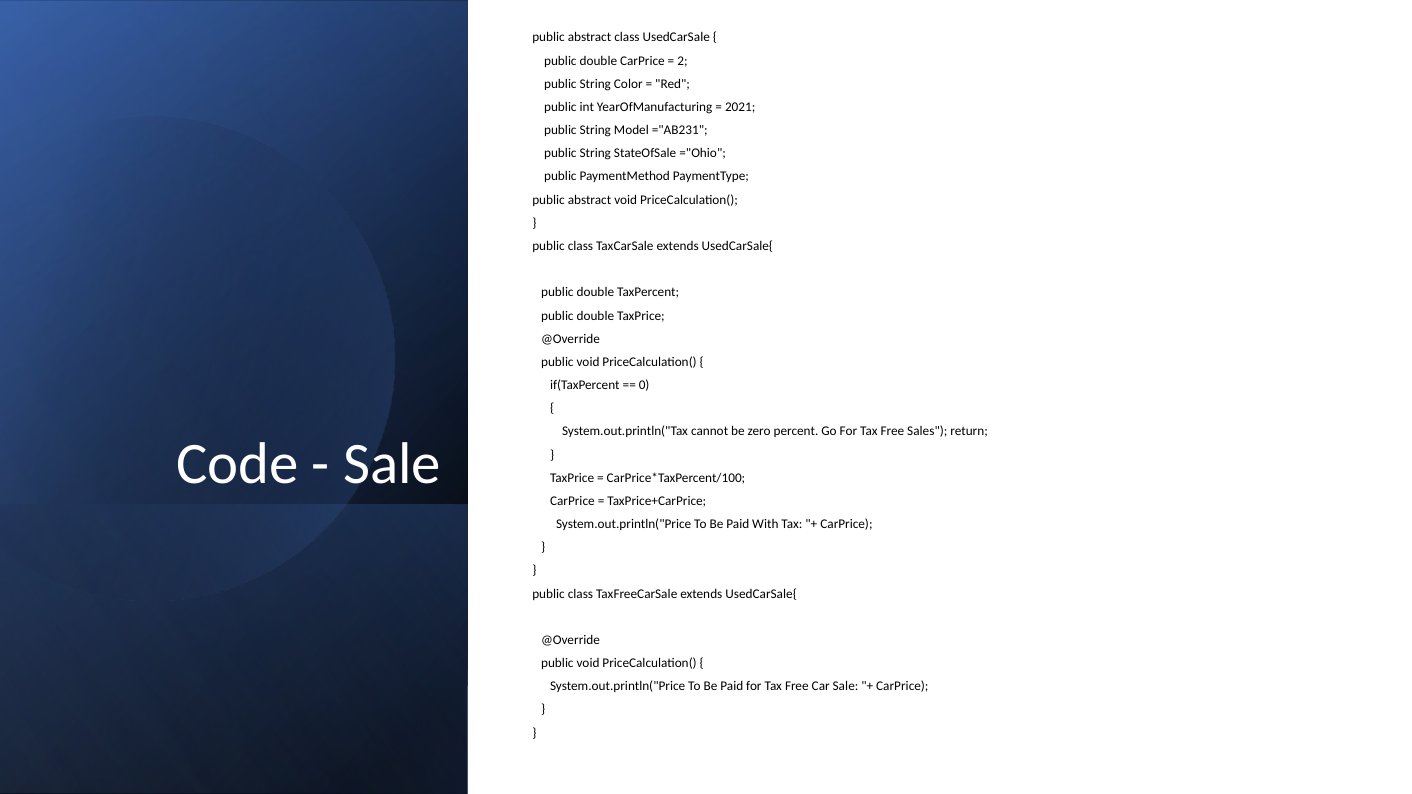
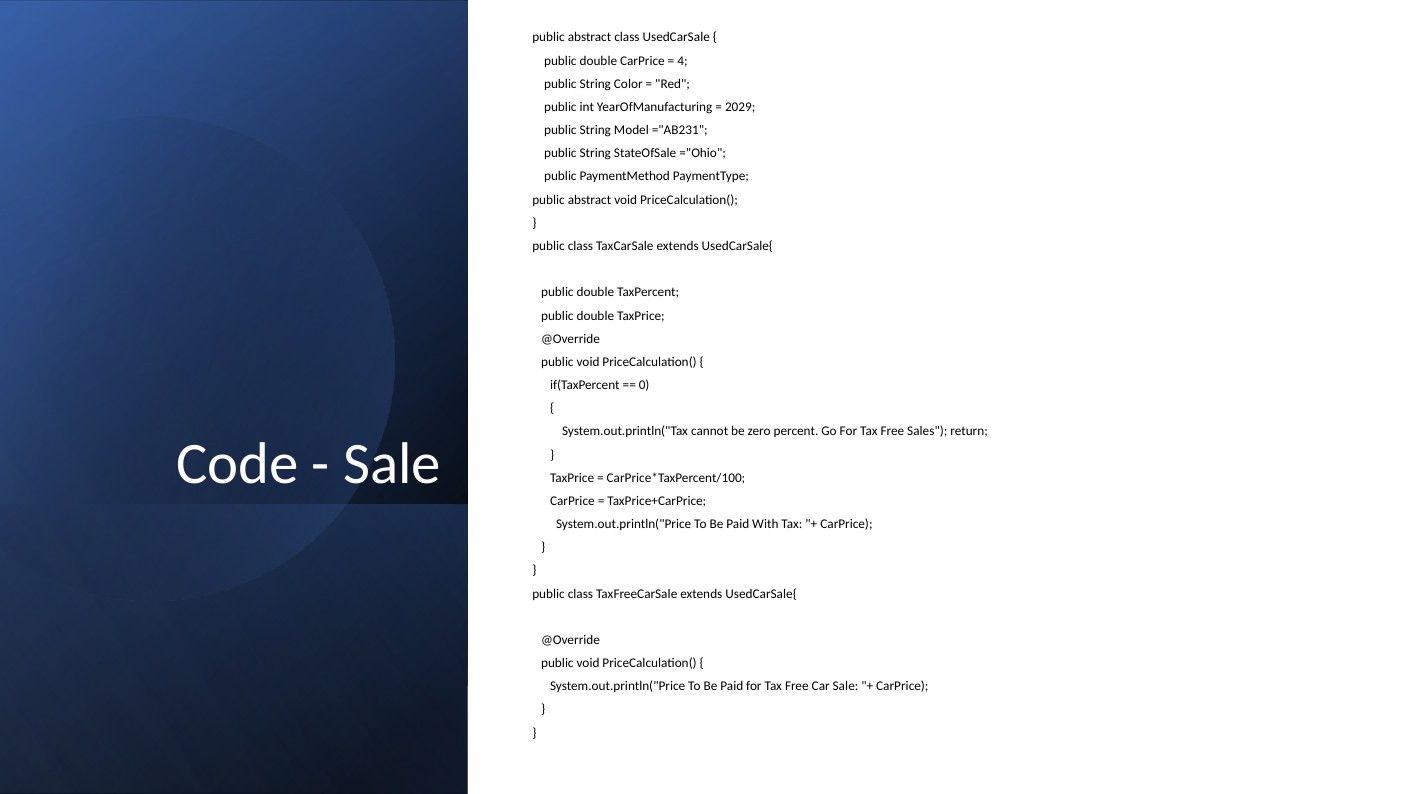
2: 2 -> 4
2021: 2021 -> 2029
